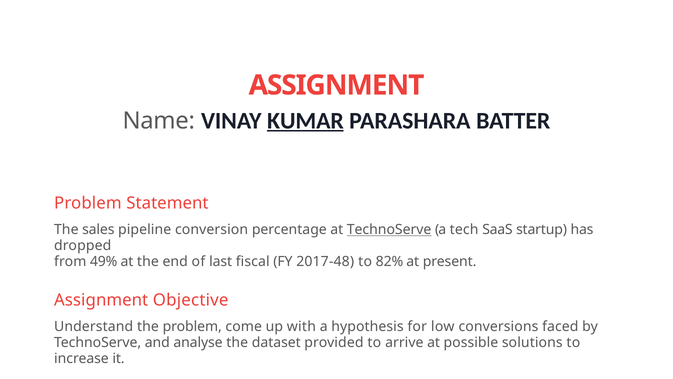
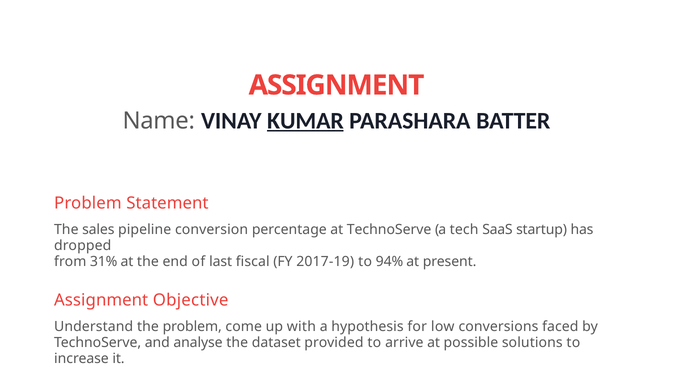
TechnoServe at (389, 229) underline: present -> none
49%: 49% -> 31%
2017-48: 2017-48 -> 2017-19
82%: 82% -> 94%
